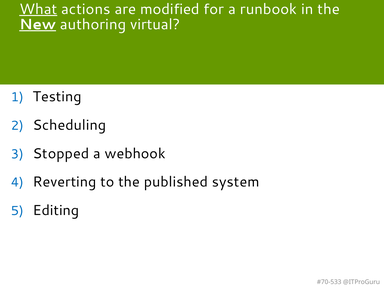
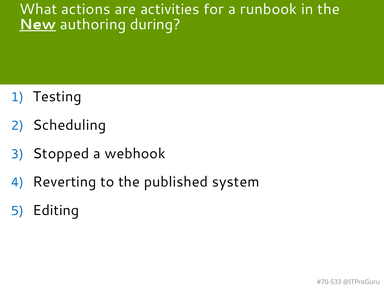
What underline: present -> none
modified: modified -> activities
virtual: virtual -> during
